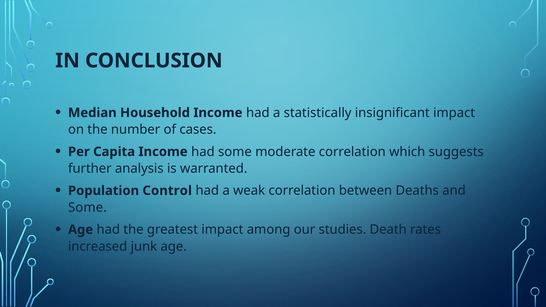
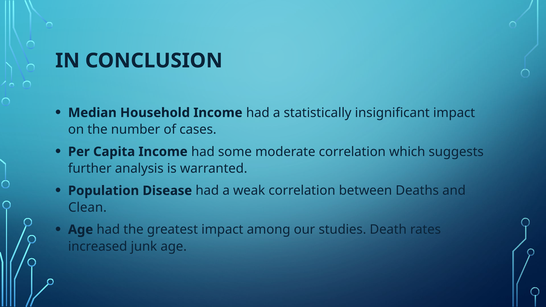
Control: Control -> Disease
Some at (87, 208): Some -> Clean
